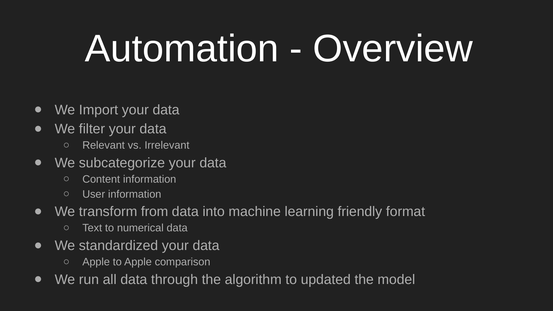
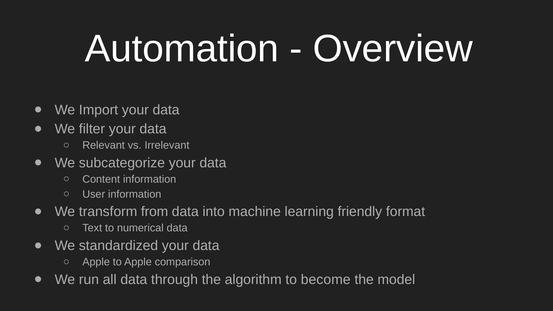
updated: updated -> become
